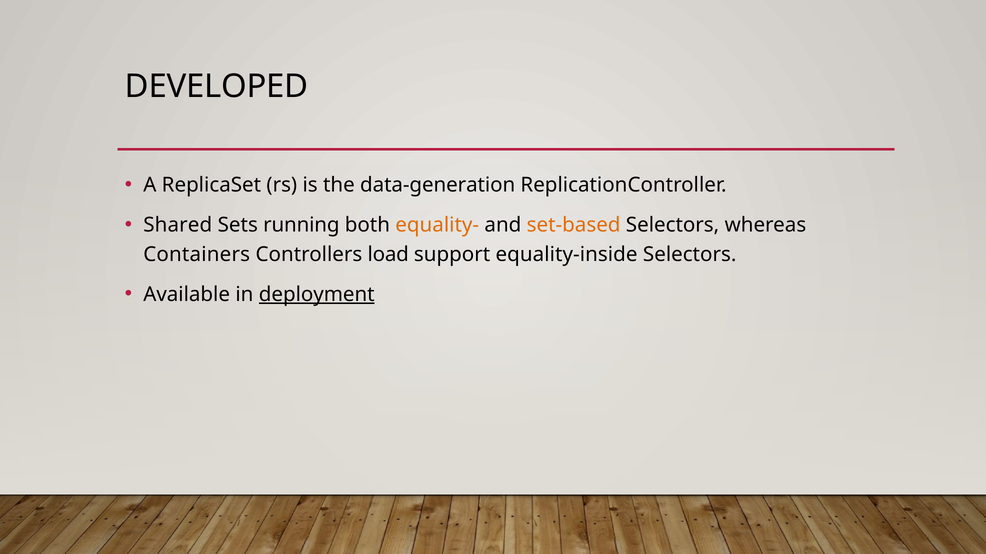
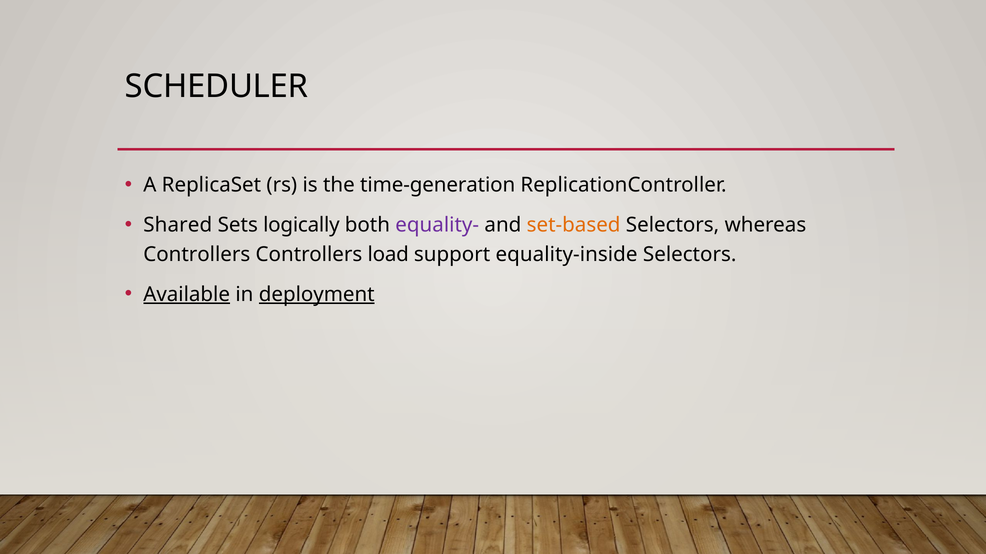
DEVELOPED: DEVELOPED -> SCHEDULER
data-generation: data-generation -> time-generation
running: running -> logically
equality- colour: orange -> purple
Containers at (197, 255): Containers -> Controllers
Available underline: none -> present
